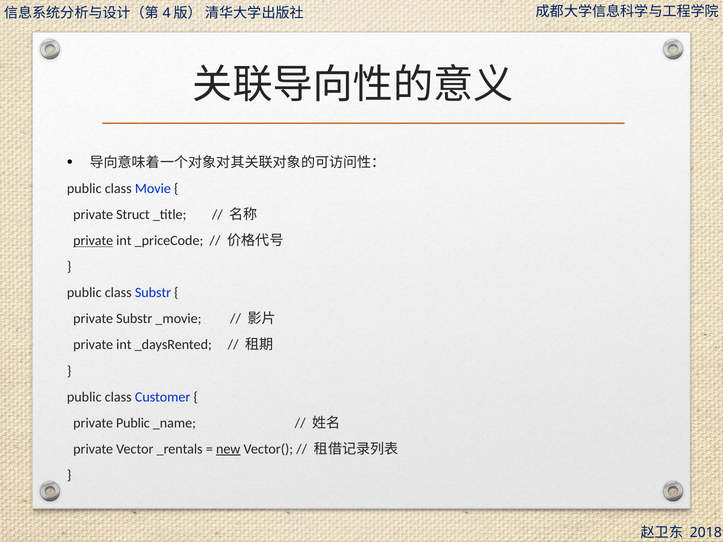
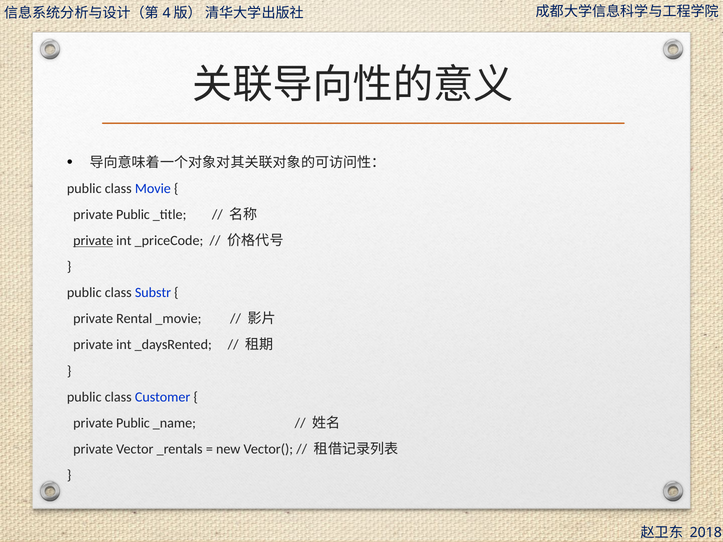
Struct at (133, 215): Struct -> Public
private Substr: Substr -> Rental
new underline: present -> none
